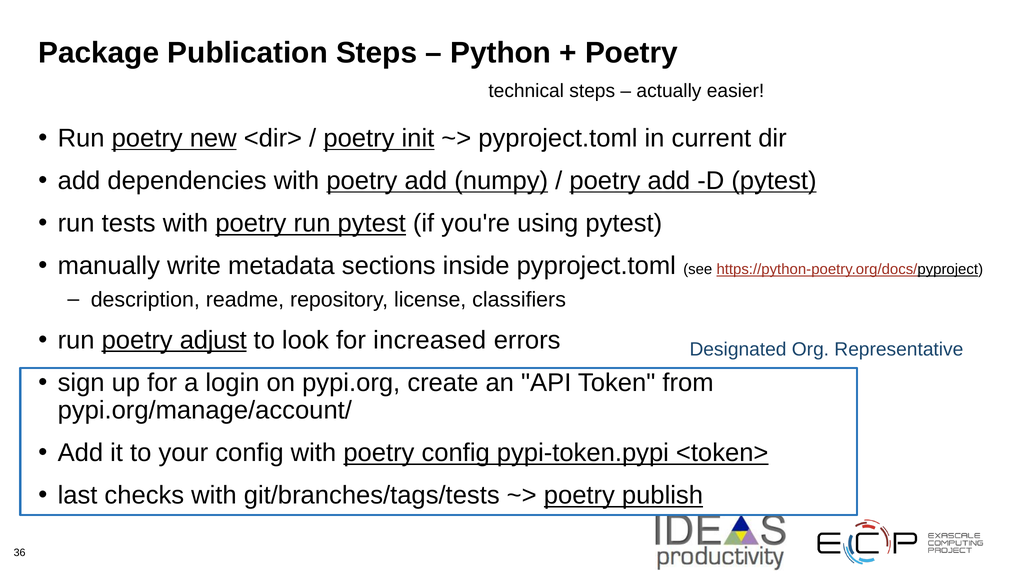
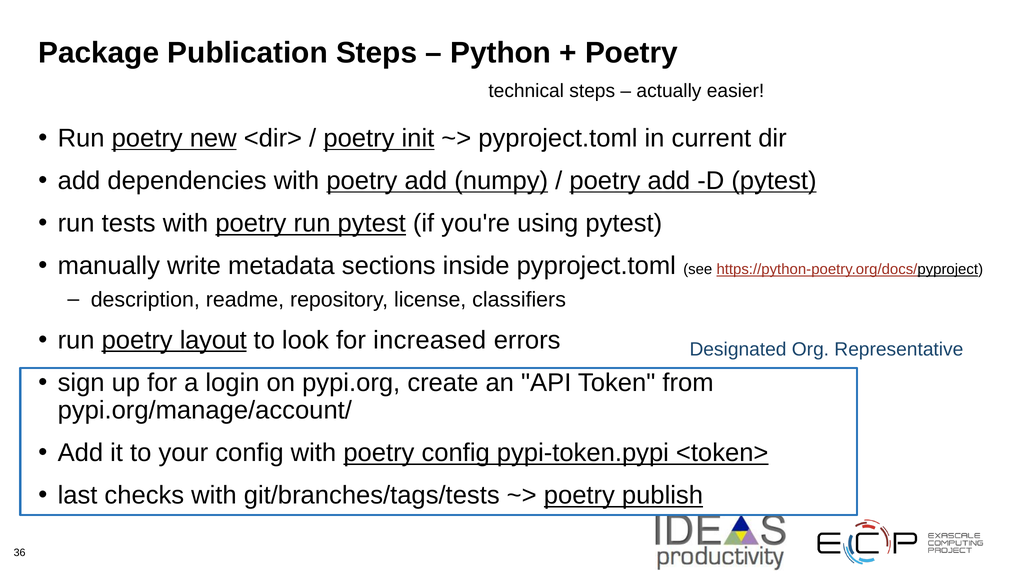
adjust: adjust -> layout
